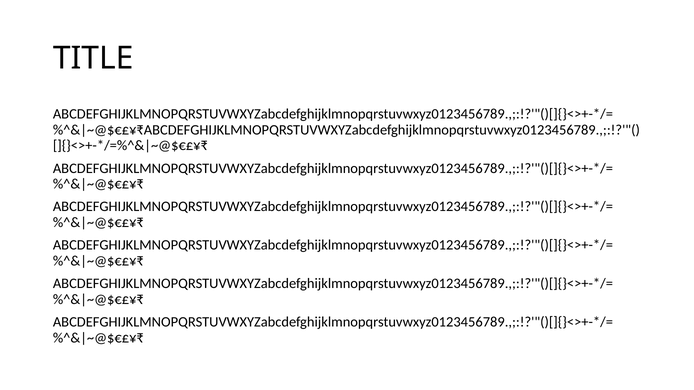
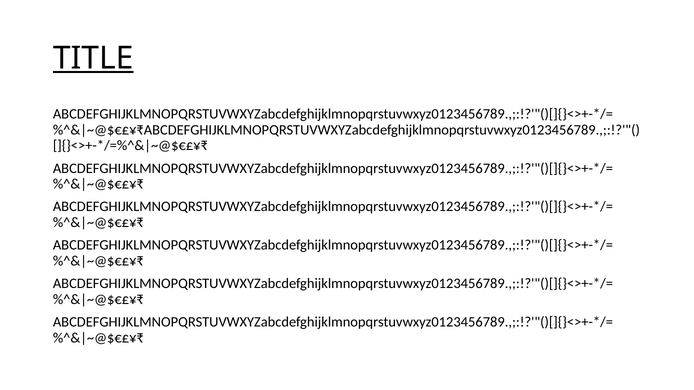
TITLE underline: none -> present
